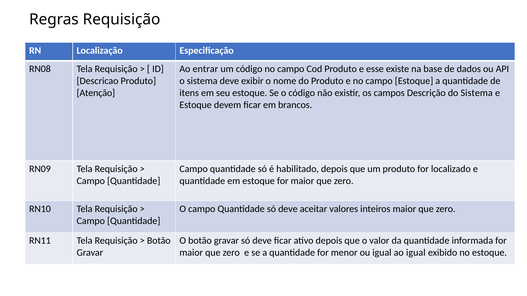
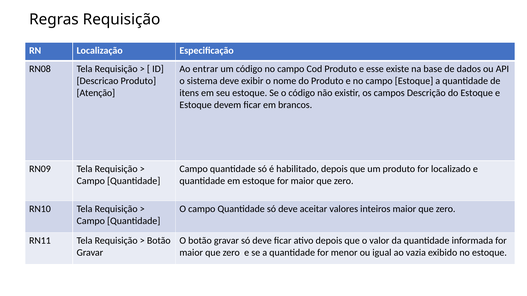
do Sistema: Sistema -> Estoque
ao igual: igual -> vazia
